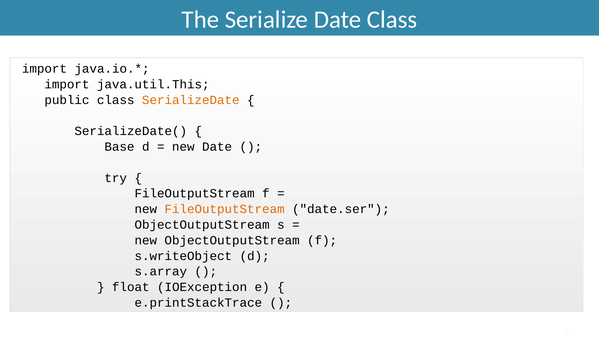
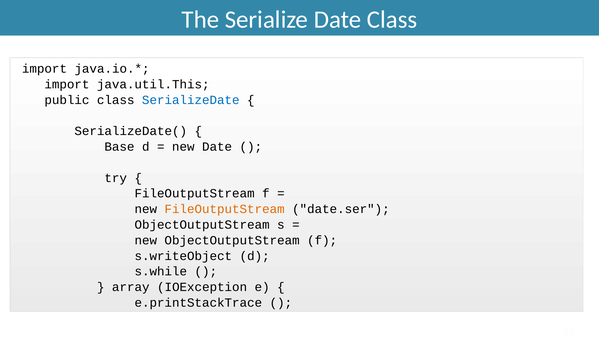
SerializeDate colour: orange -> blue
s.array: s.array -> s.while
float: float -> array
